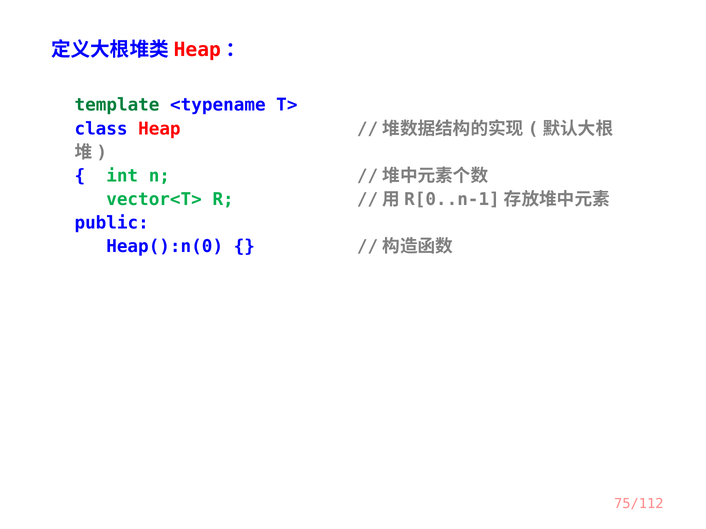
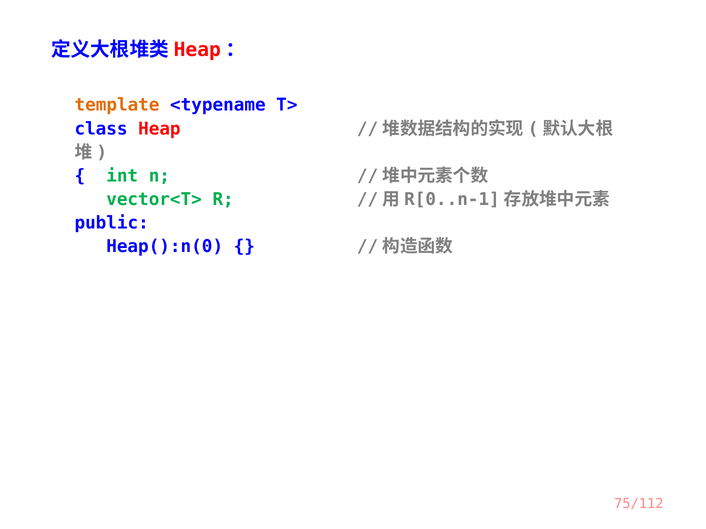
template colour: green -> orange
